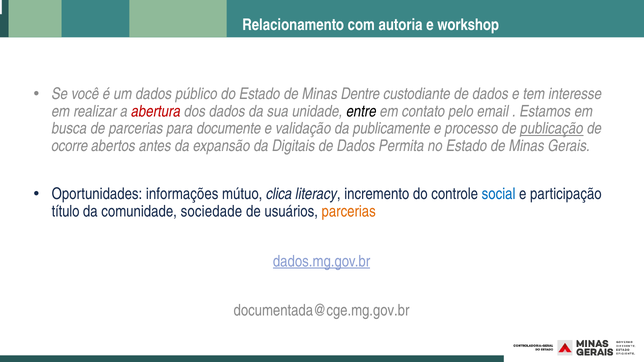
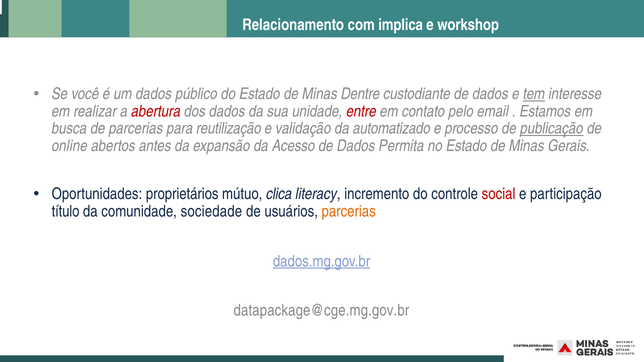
autoria: autoria -> implica
tem underline: none -> present
entre colour: black -> red
documente: documente -> reutilização
publicamente: publicamente -> automatizado
ocorre: ocorre -> online
Digitais: Digitais -> Acesso
informações: informações -> proprietários
social colour: blue -> red
documentada@cge.mg.gov.br: documentada@cge.mg.gov.br -> datapackage@cge.mg.gov.br
